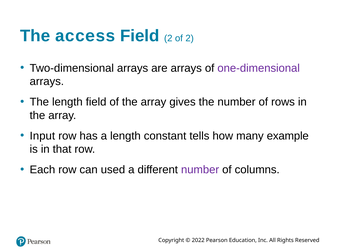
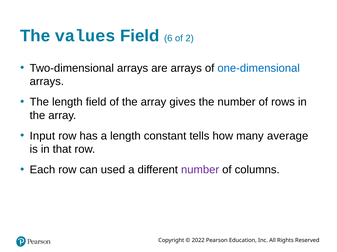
access: access -> values
Field 2: 2 -> 6
one-dimensional colour: purple -> blue
example: example -> average
